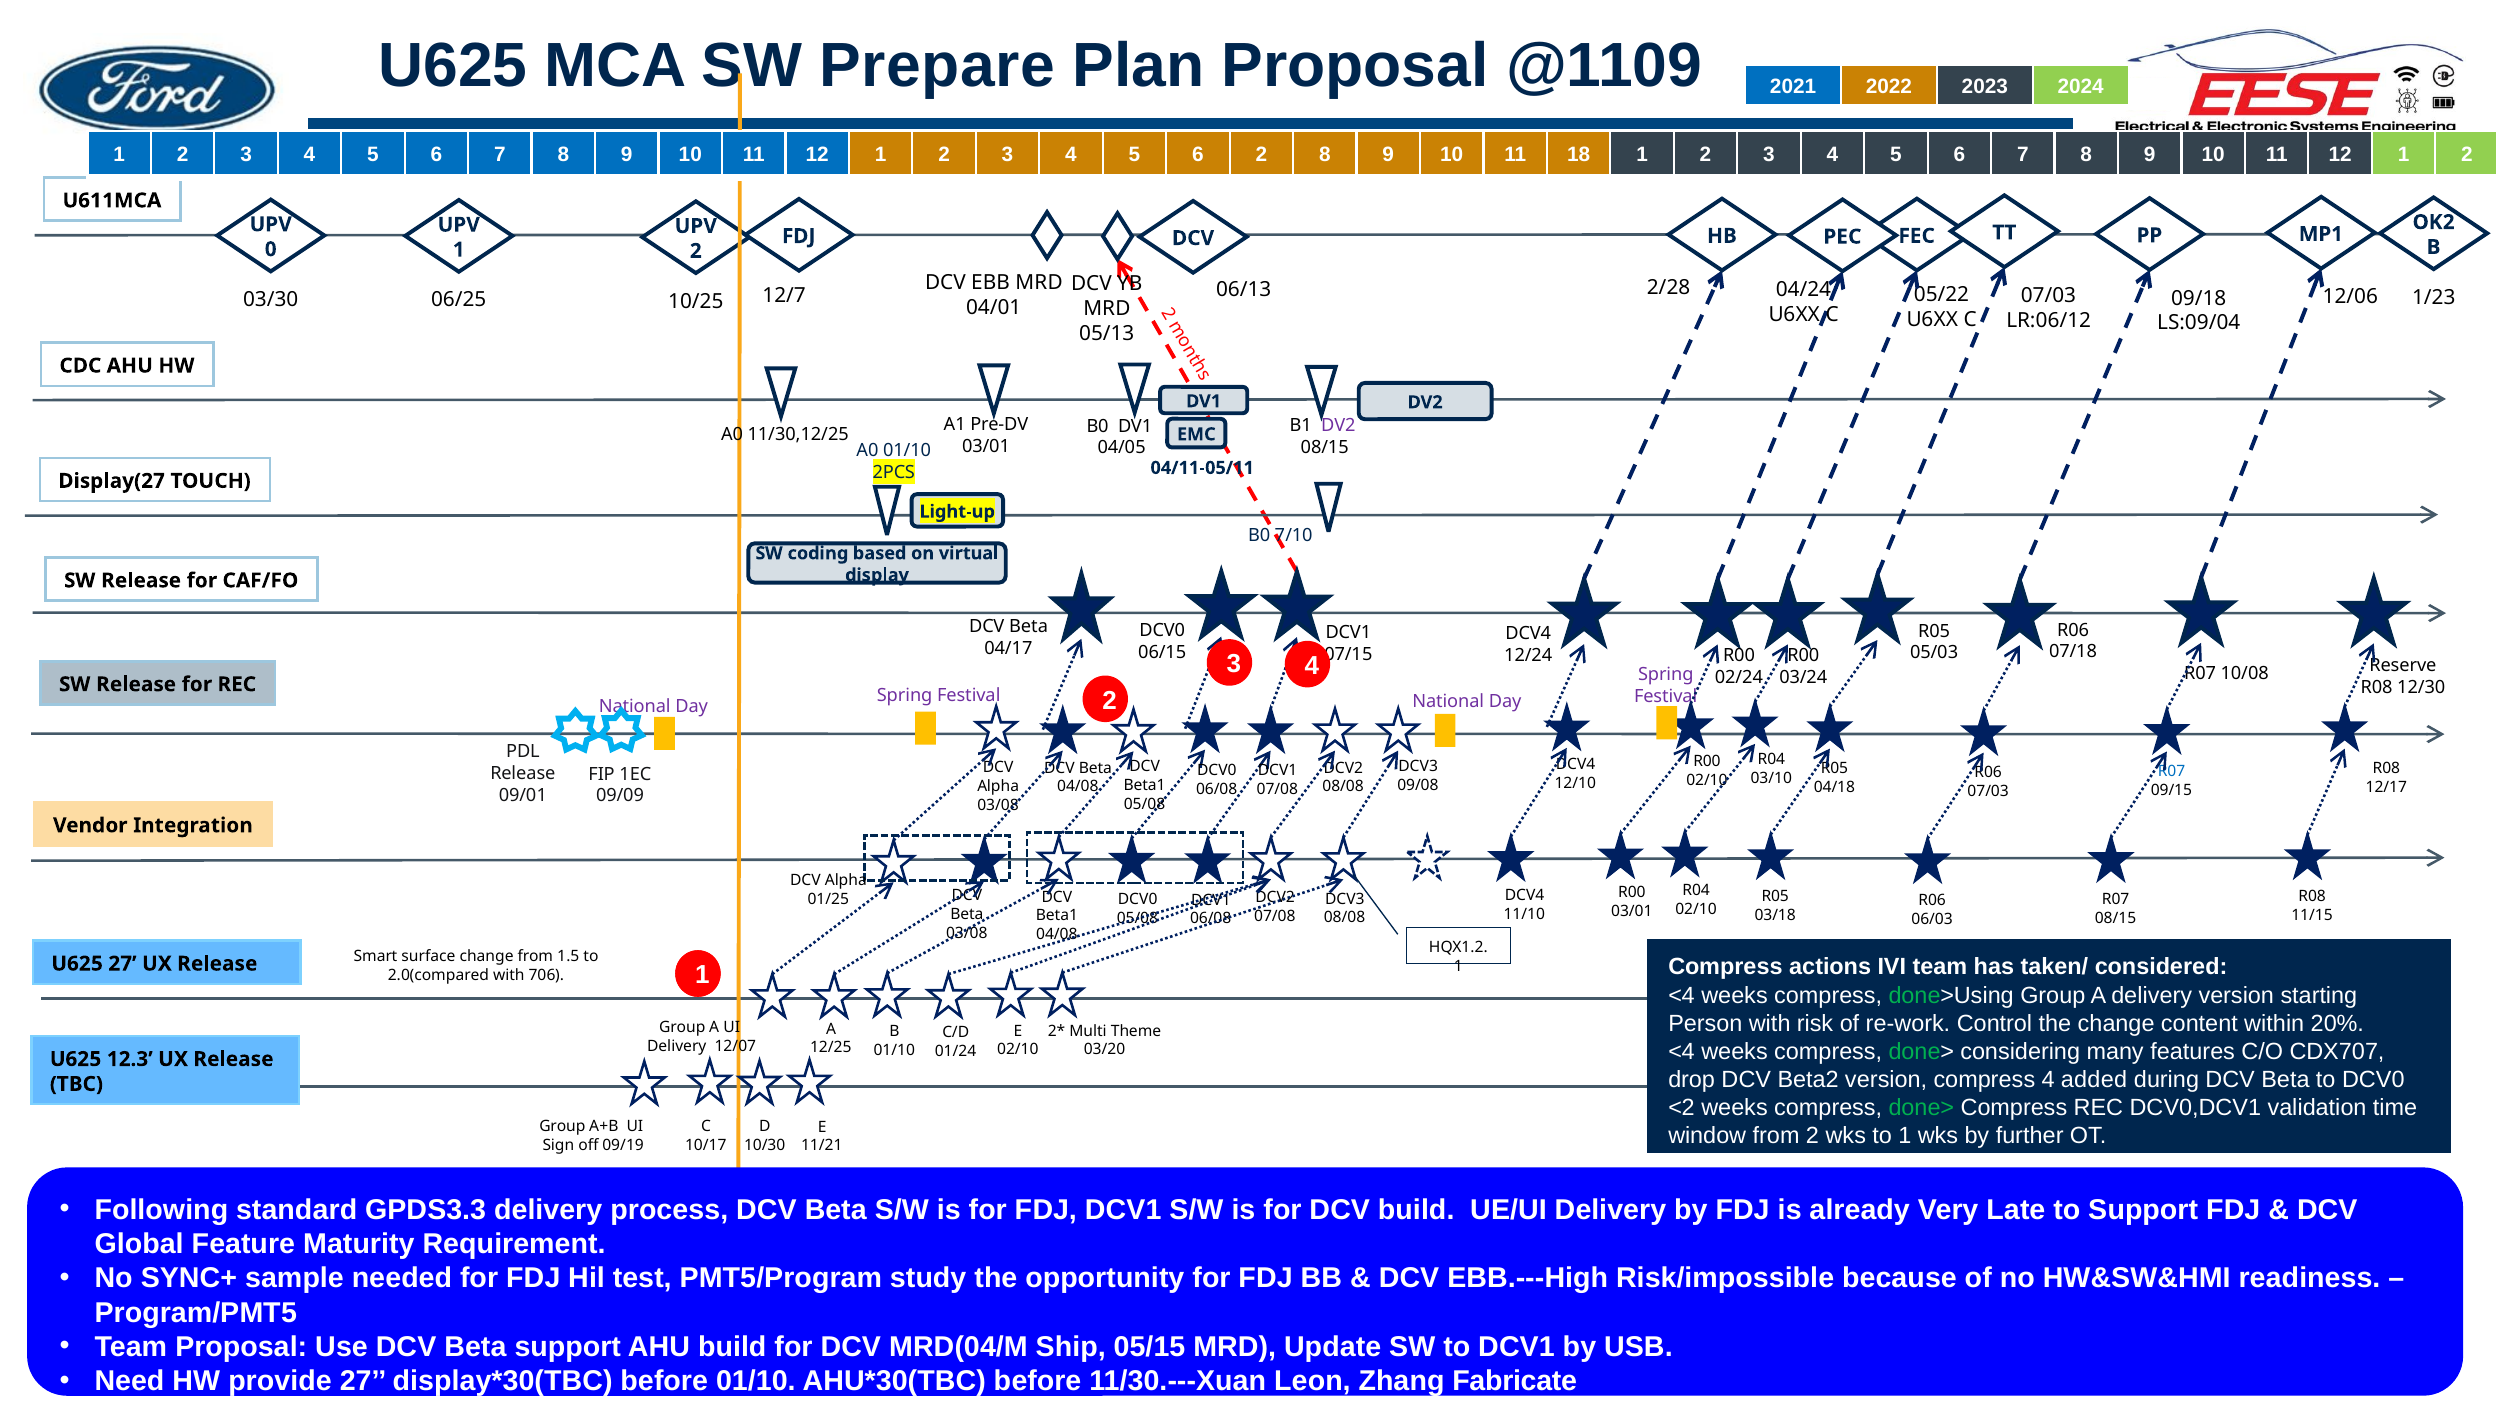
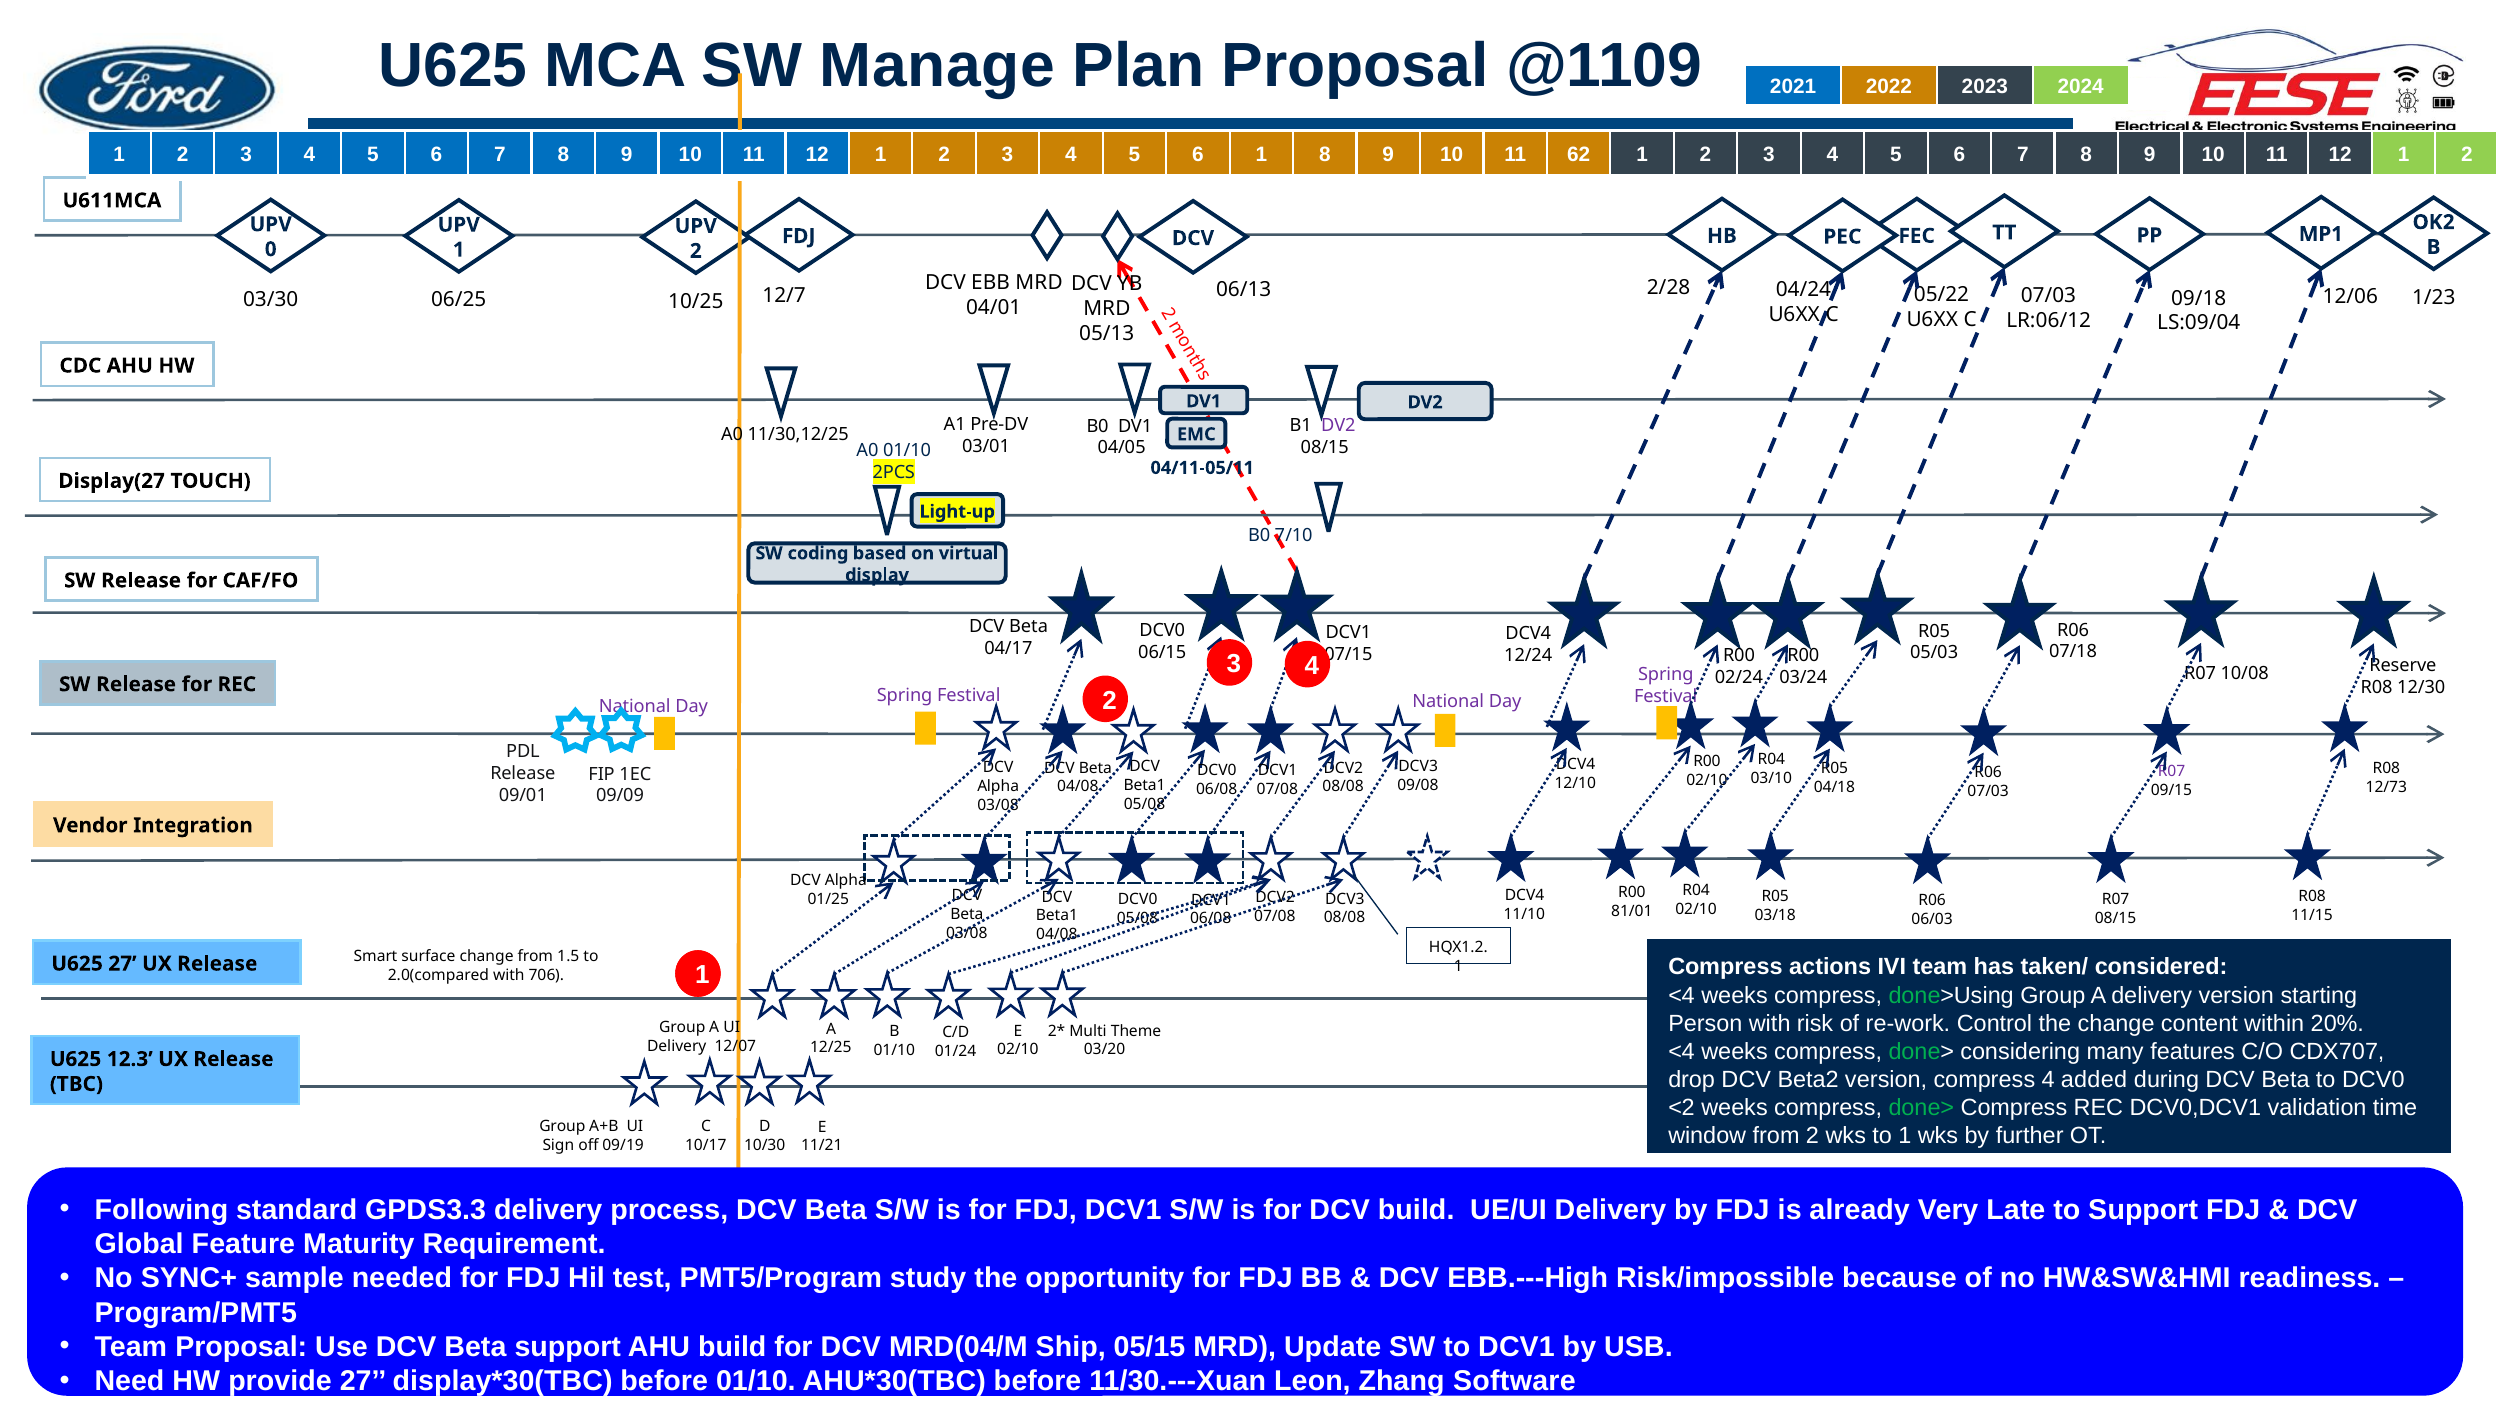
Prepare: Prepare -> Manage
6 2: 2 -> 1
18: 18 -> 62
R07 at (2172, 771) colour: blue -> purple
12/17: 12/17 -> 12/73
03/01 at (1632, 911): 03/01 -> 81/01
Fabricate: Fabricate -> Software
